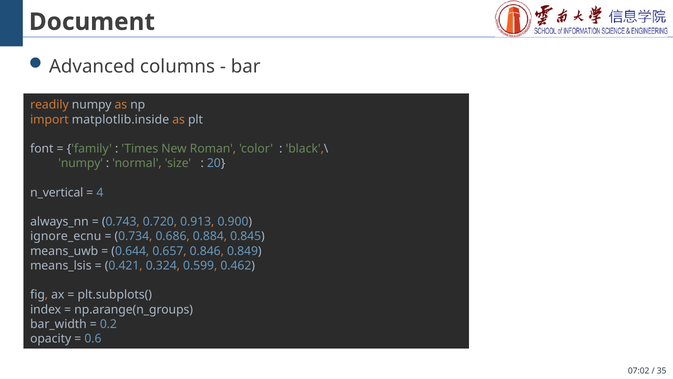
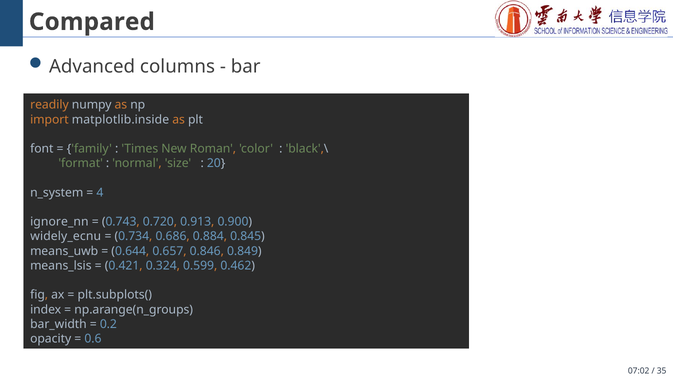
Document: Document -> Compared
numpy at (81, 163): numpy -> format
n_vertical: n_vertical -> n_system
always_nn: always_nn -> ignore_nn
ignore_ecnu: ignore_ecnu -> widely_ecnu
